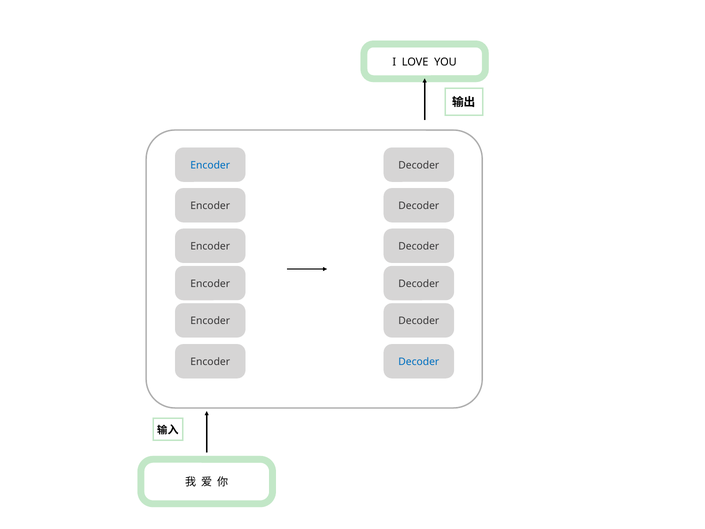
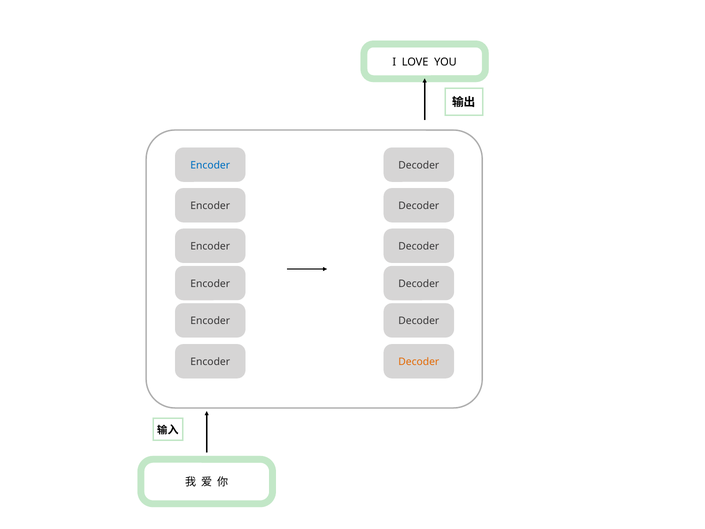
Decoder at (419, 362) colour: blue -> orange
